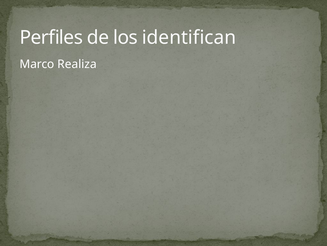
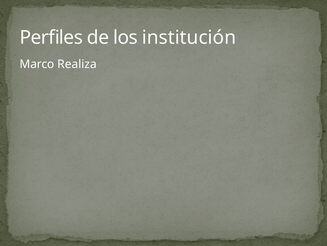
identifican: identifican -> institución
